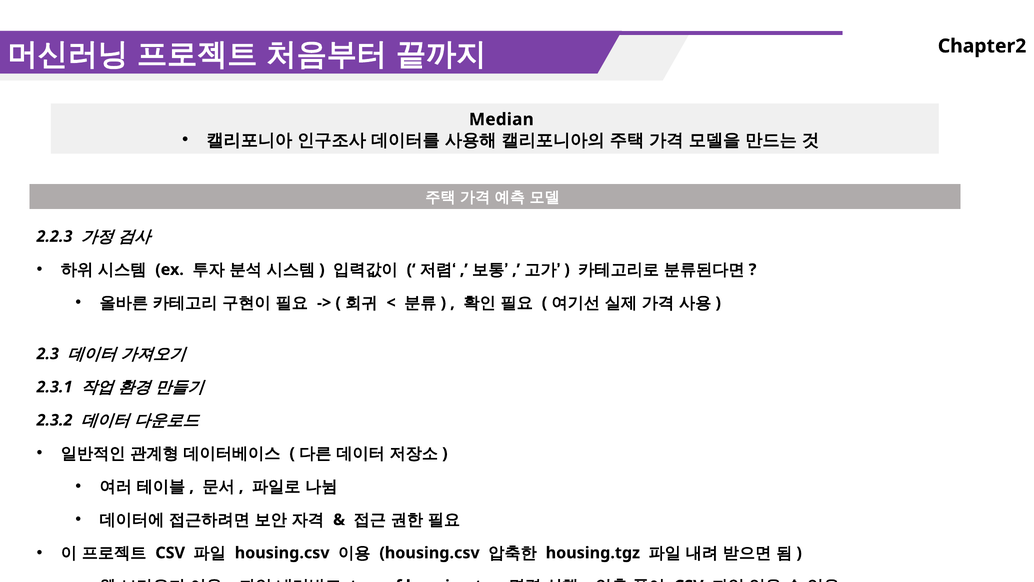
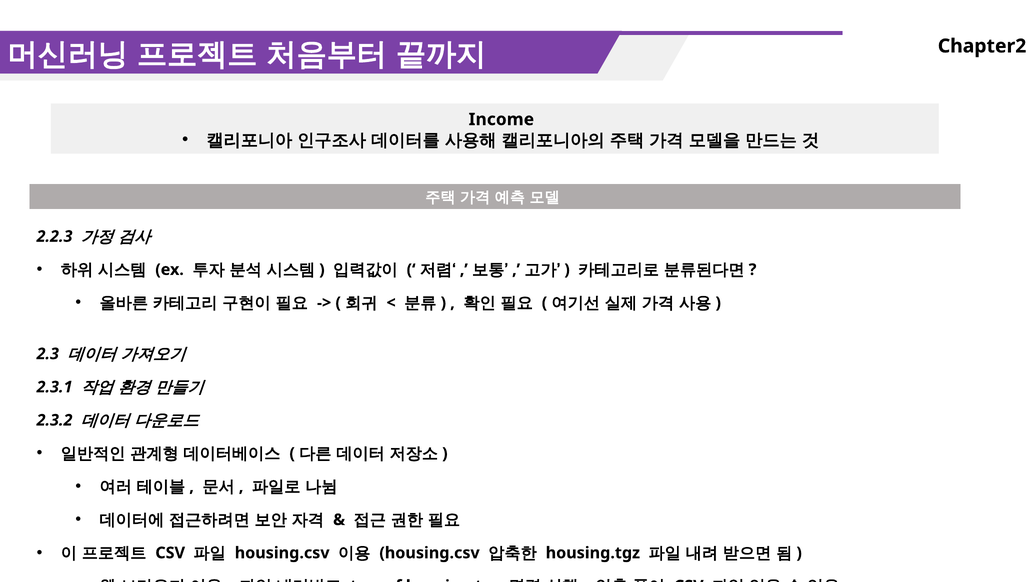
Median: Median -> Income
